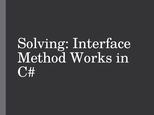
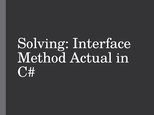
Works: Works -> Actual
